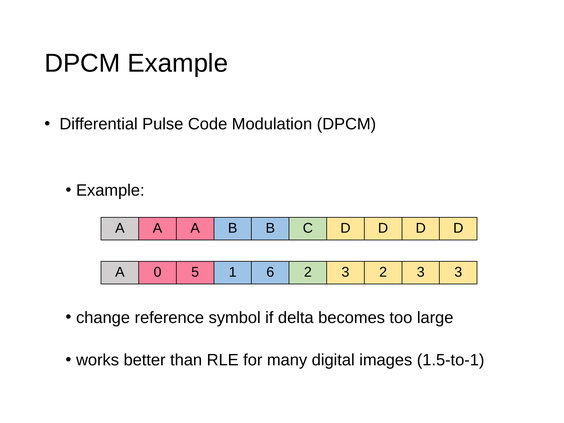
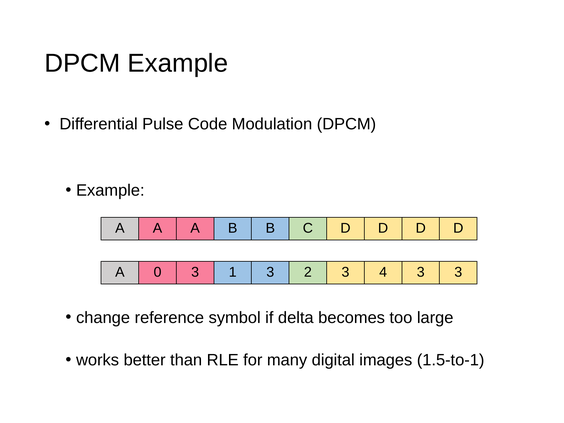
0 5: 5 -> 3
1 6: 6 -> 3
3 2: 2 -> 4
